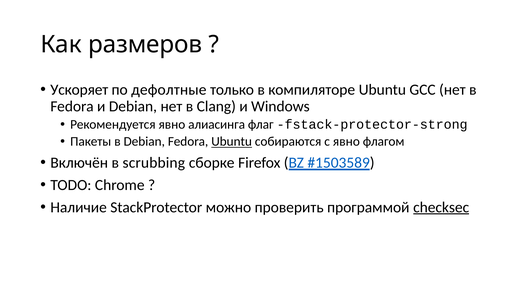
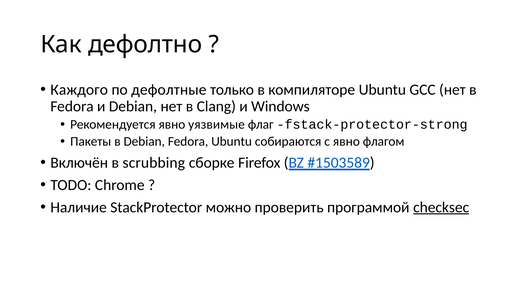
размеров: размеров -> дефолтно
Ускоряет: Ускоряет -> Каждого
алиасинга: алиасинга -> уязвимые
Ubuntu at (232, 142) underline: present -> none
